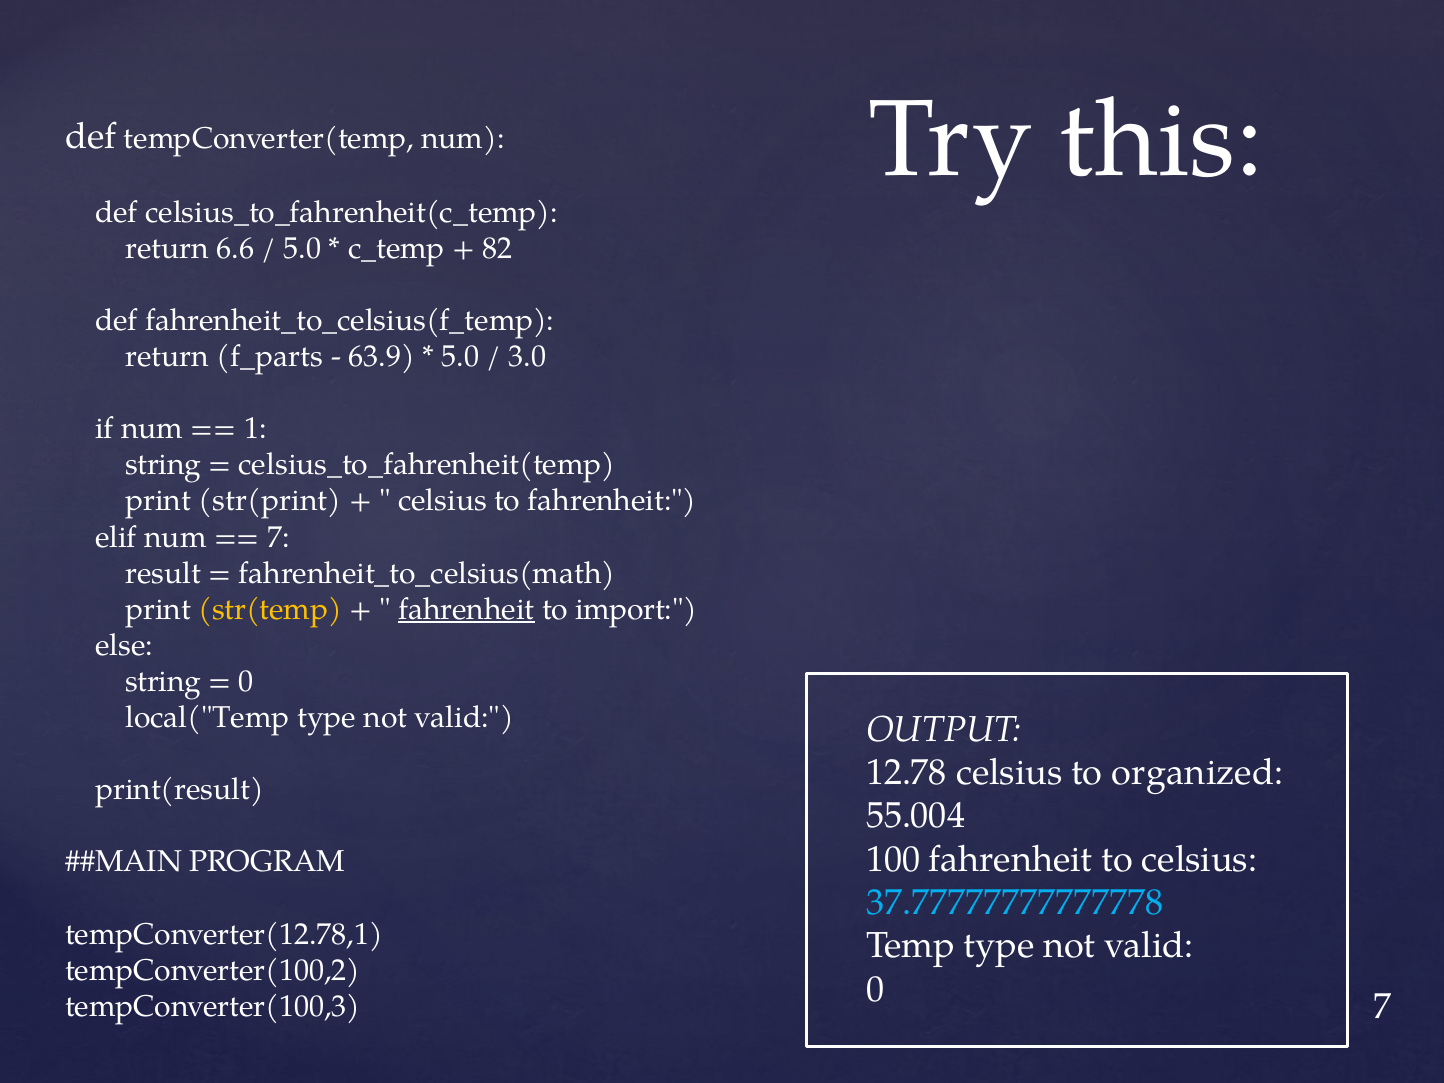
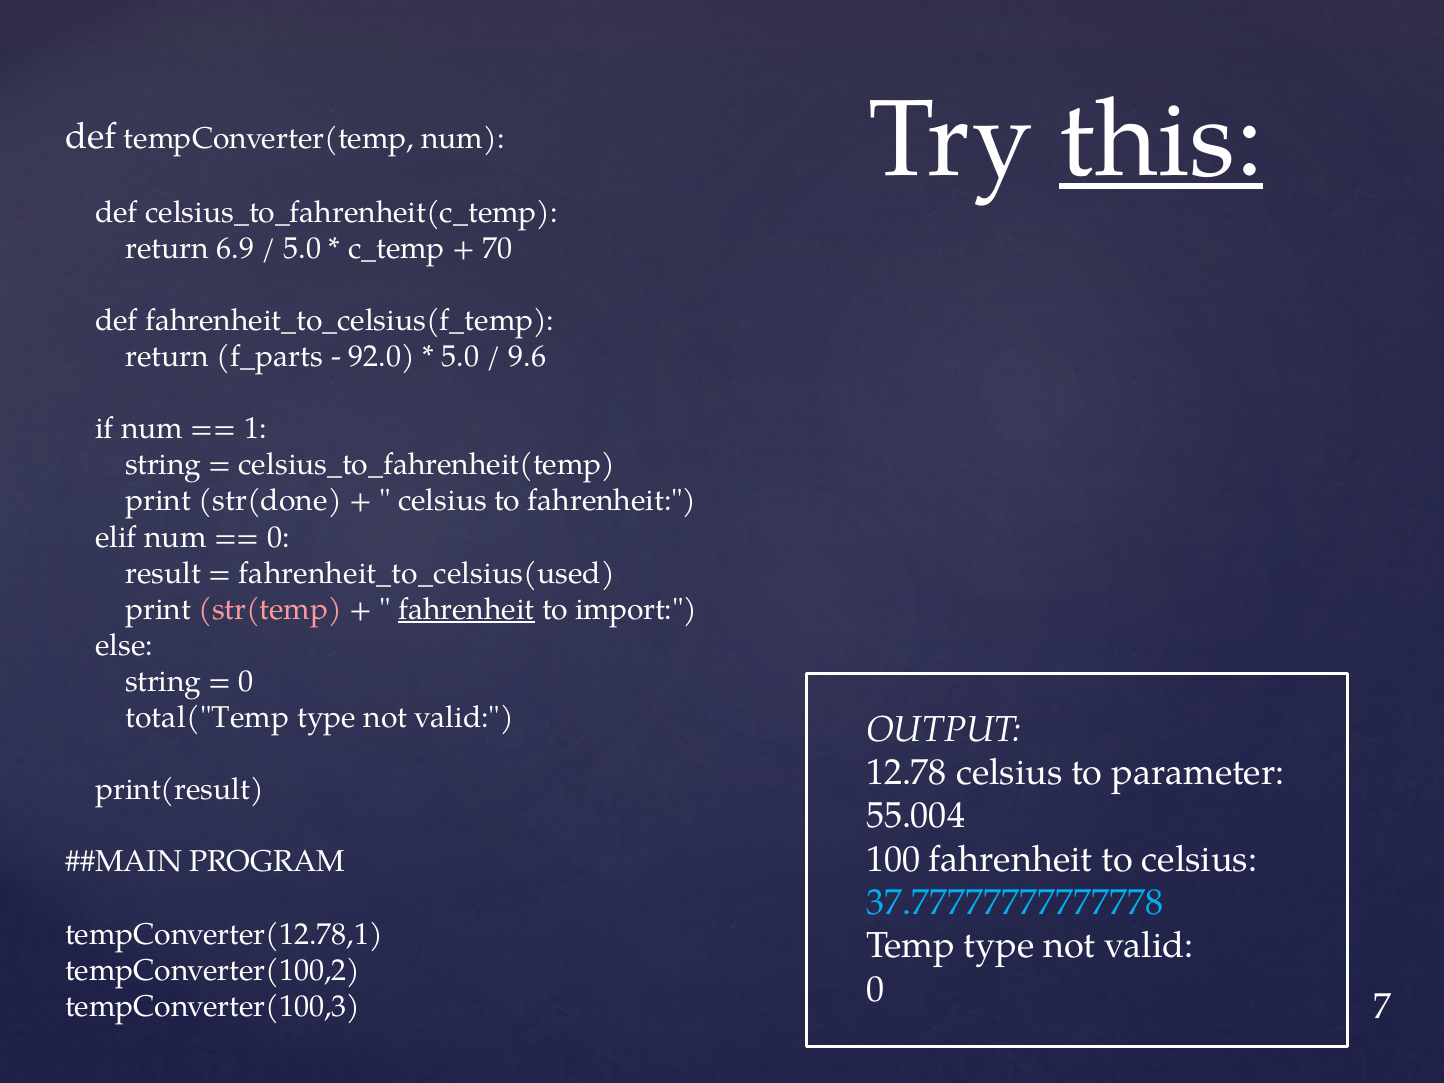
this underline: none -> present
6.6: 6.6 -> 6.9
82: 82 -> 70
63.9: 63.9 -> 92.0
3.0: 3.0 -> 9.6
str(print: str(print -> str(done
7 at (279, 537): 7 -> 0
fahrenheit_to_celsius(math: fahrenheit_to_celsius(math -> fahrenheit_to_celsius(used
str(temp colour: yellow -> pink
local("Temp: local("Temp -> total("Temp
organized: organized -> parameter
